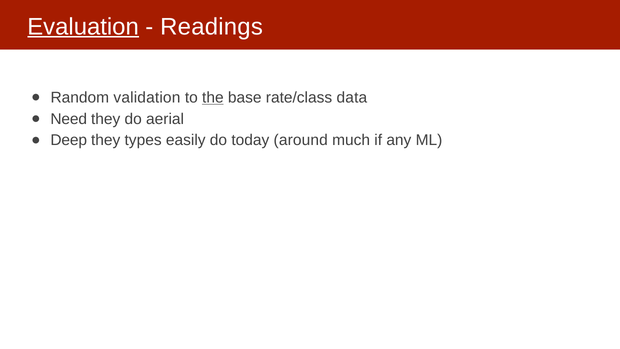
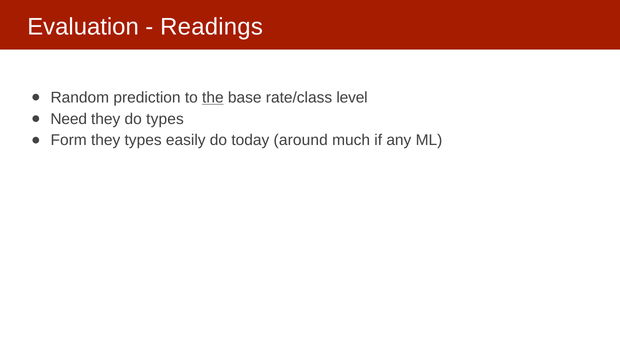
Evaluation underline: present -> none
validation: validation -> prediction
data: data -> level
do aerial: aerial -> types
Deep: Deep -> Form
